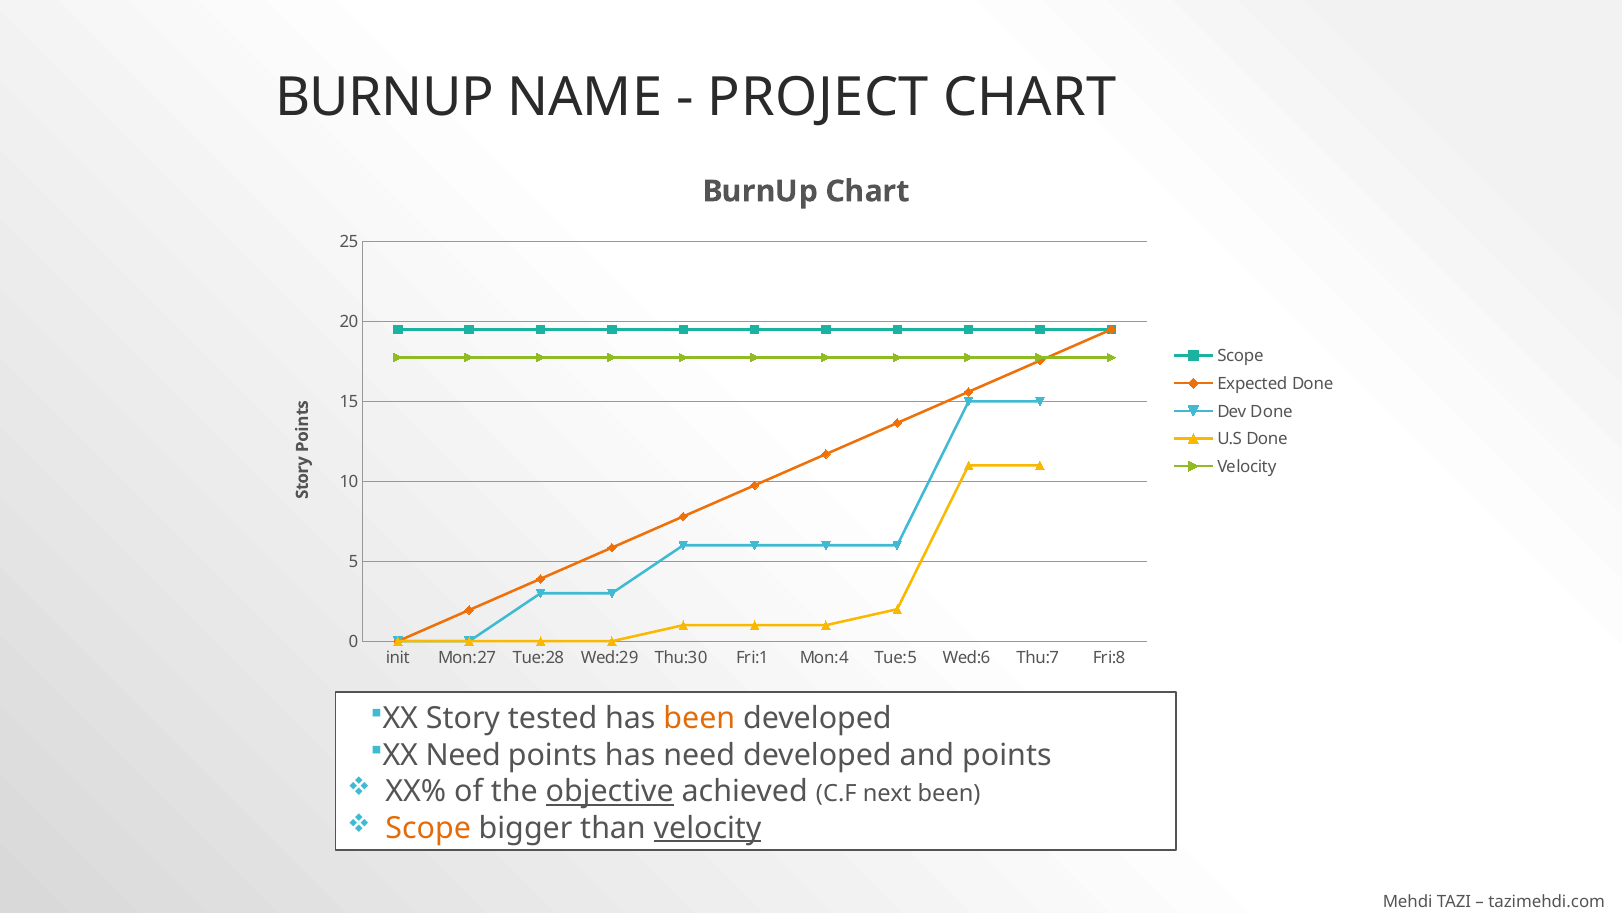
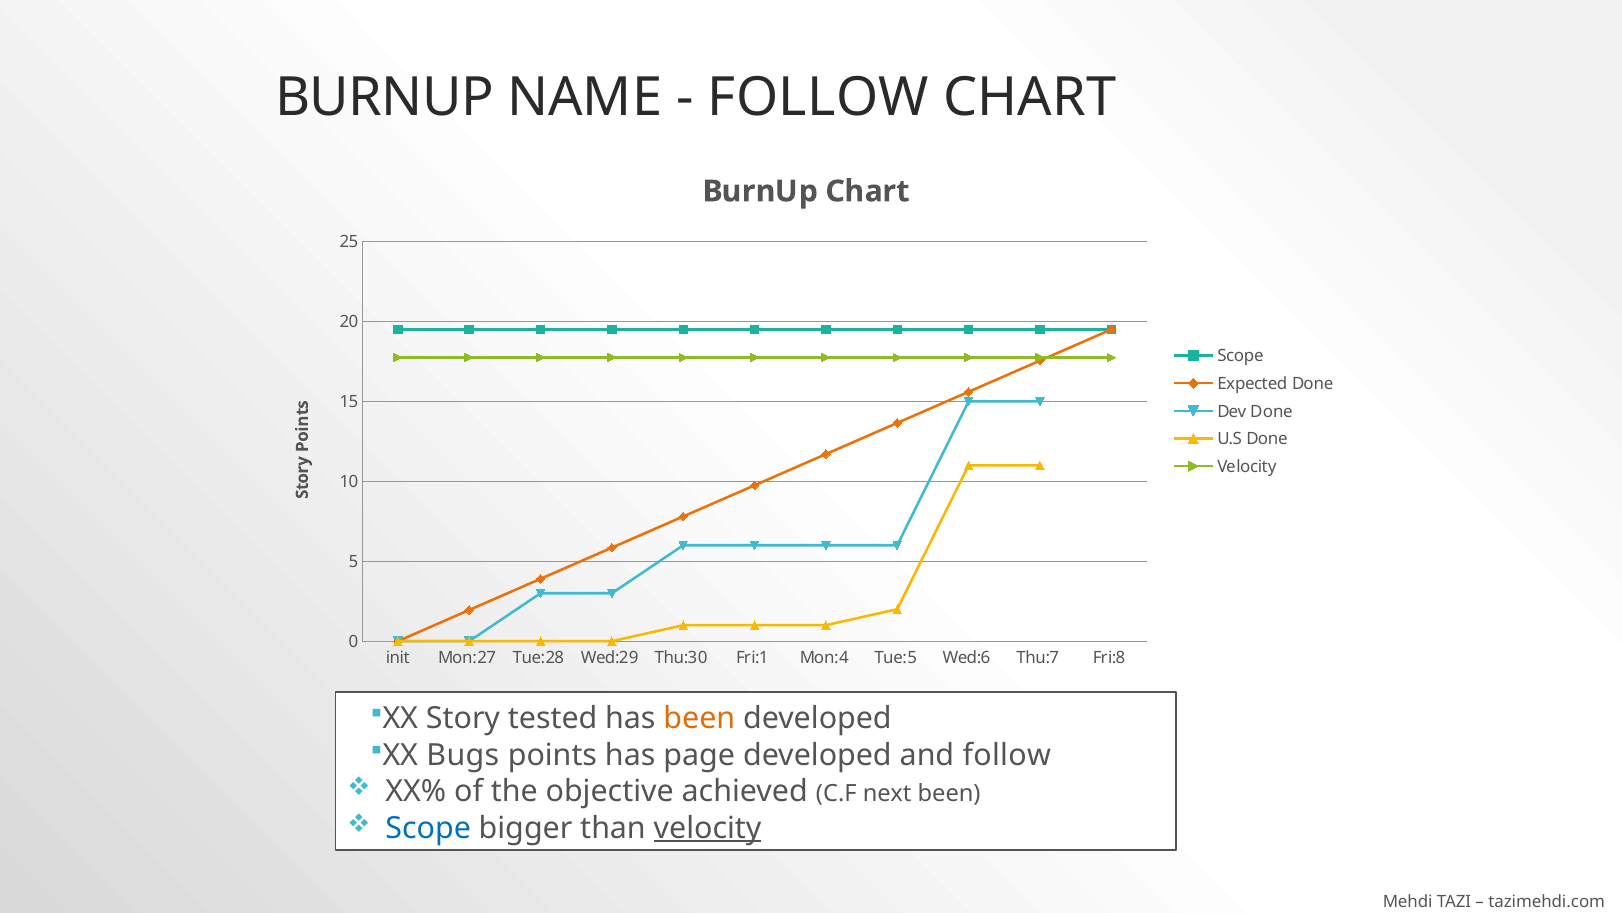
PROJECT at (818, 98): PROJECT -> FOLLOW
XX Need: Need -> Bugs
has need: need -> page
and points: points -> follow
objective underline: present -> none
Scope at (428, 828) colour: orange -> blue
